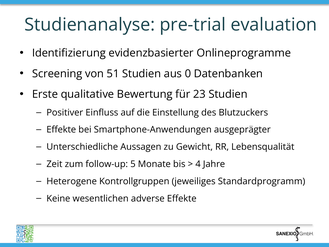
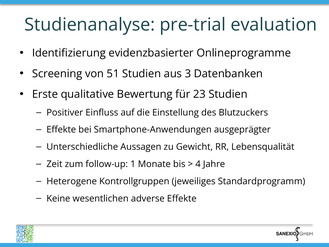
0: 0 -> 3
5: 5 -> 1
